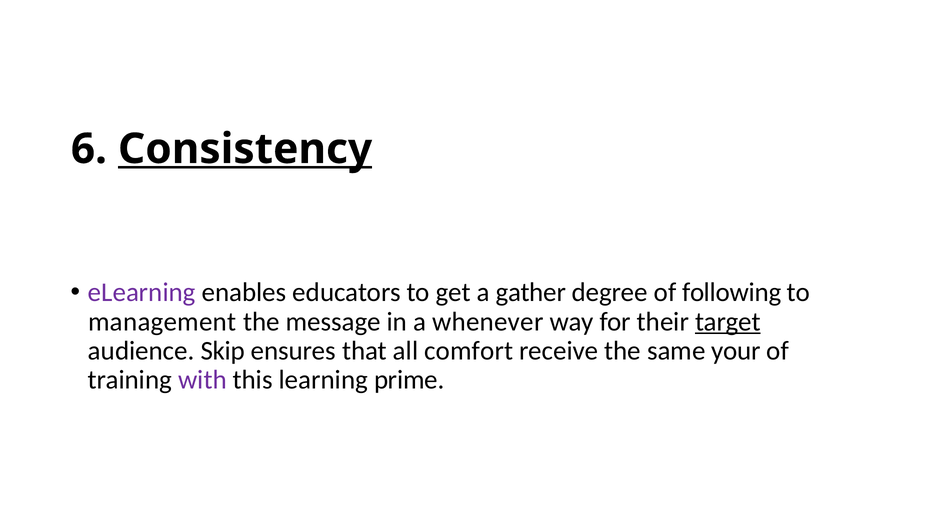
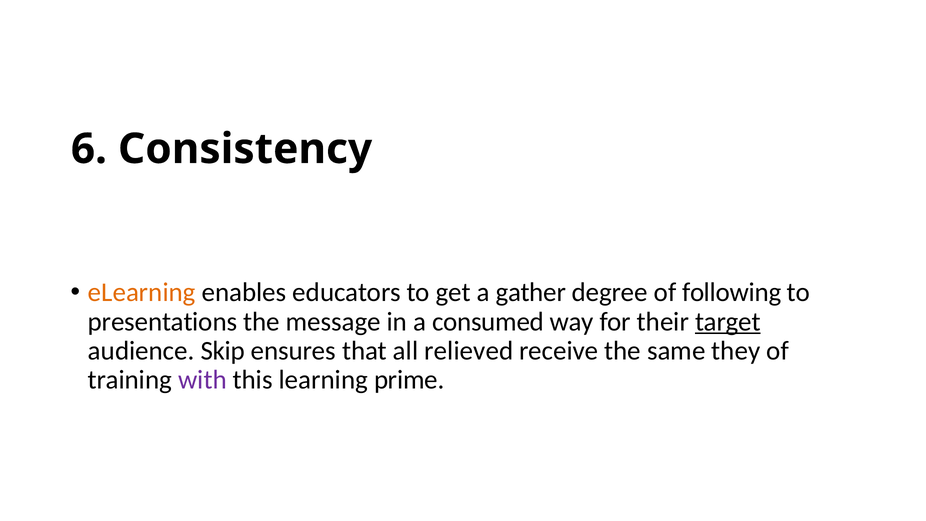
Consistency underline: present -> none
eLearning colour: purple -> orange
management: management -> presentations
whenever: whenever -> consumed
comfort: comfort -> relieved
your: your -> they
